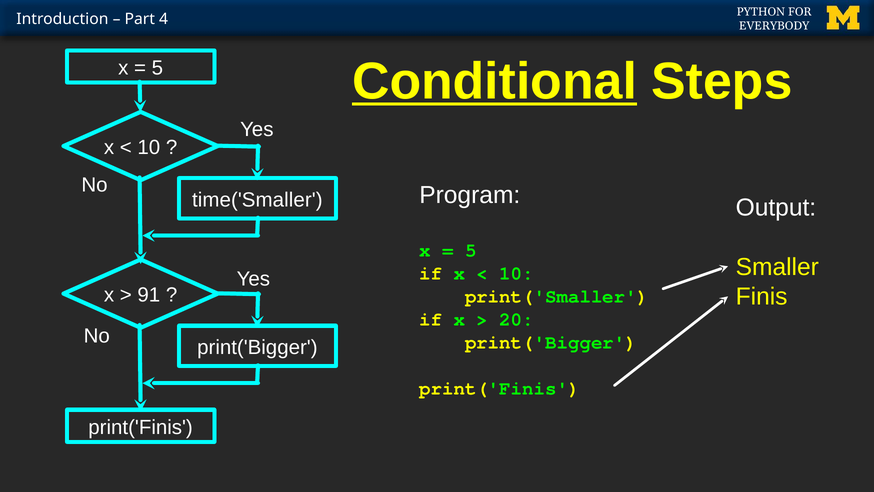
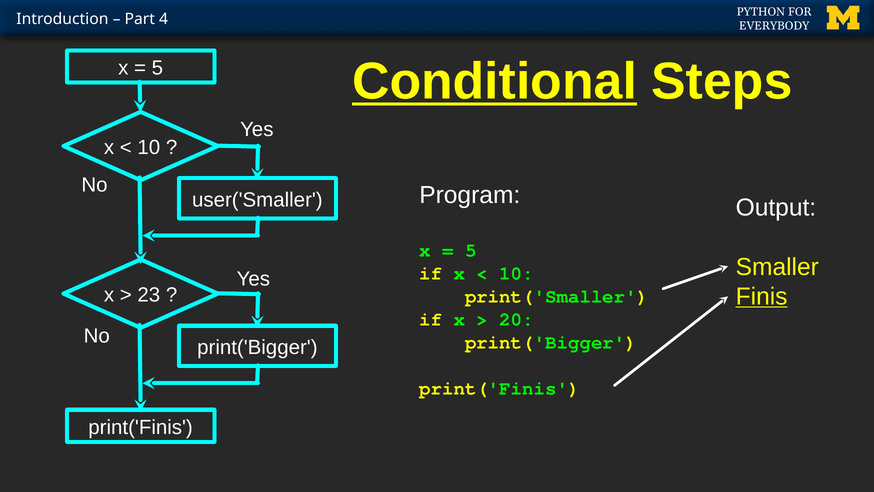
time('Smaller: time('Smaller -> user('Smaller
Finis underline: none -> present
91: 91 -> 23
